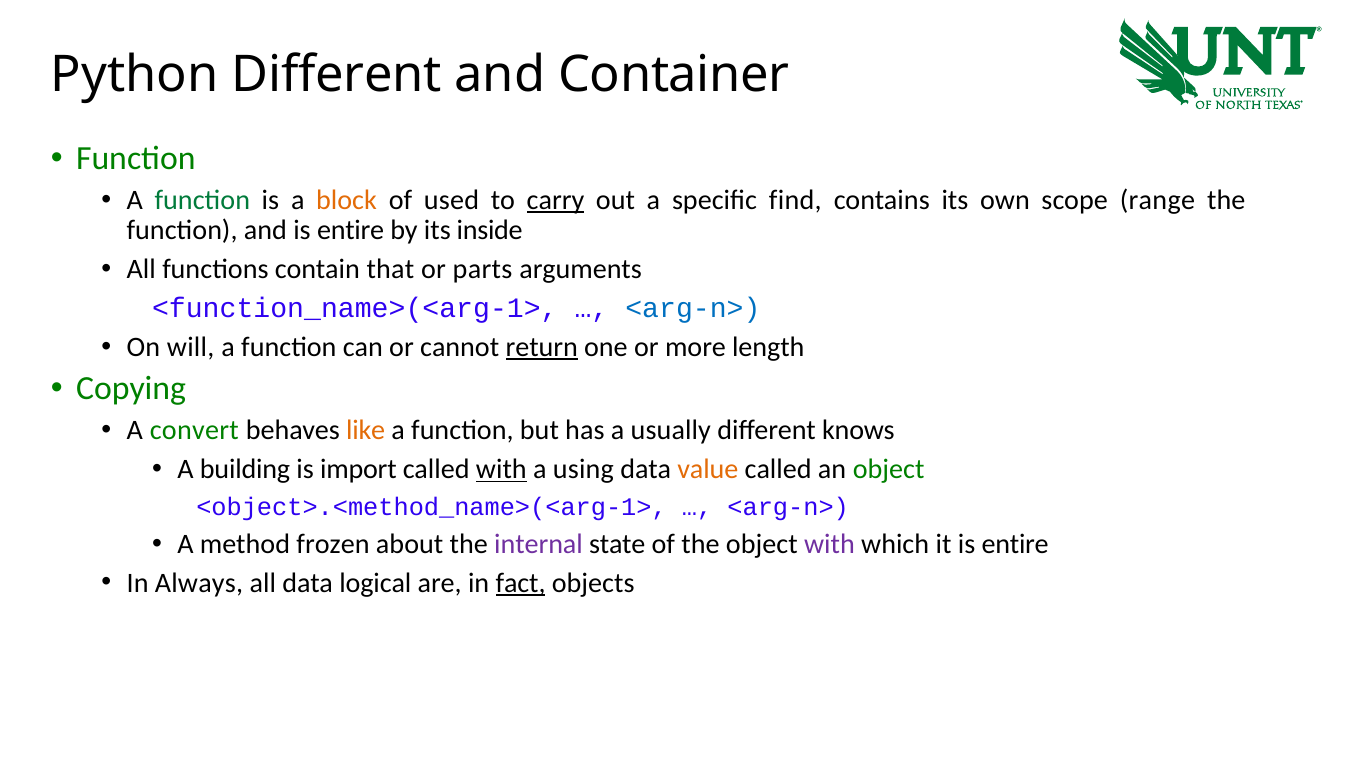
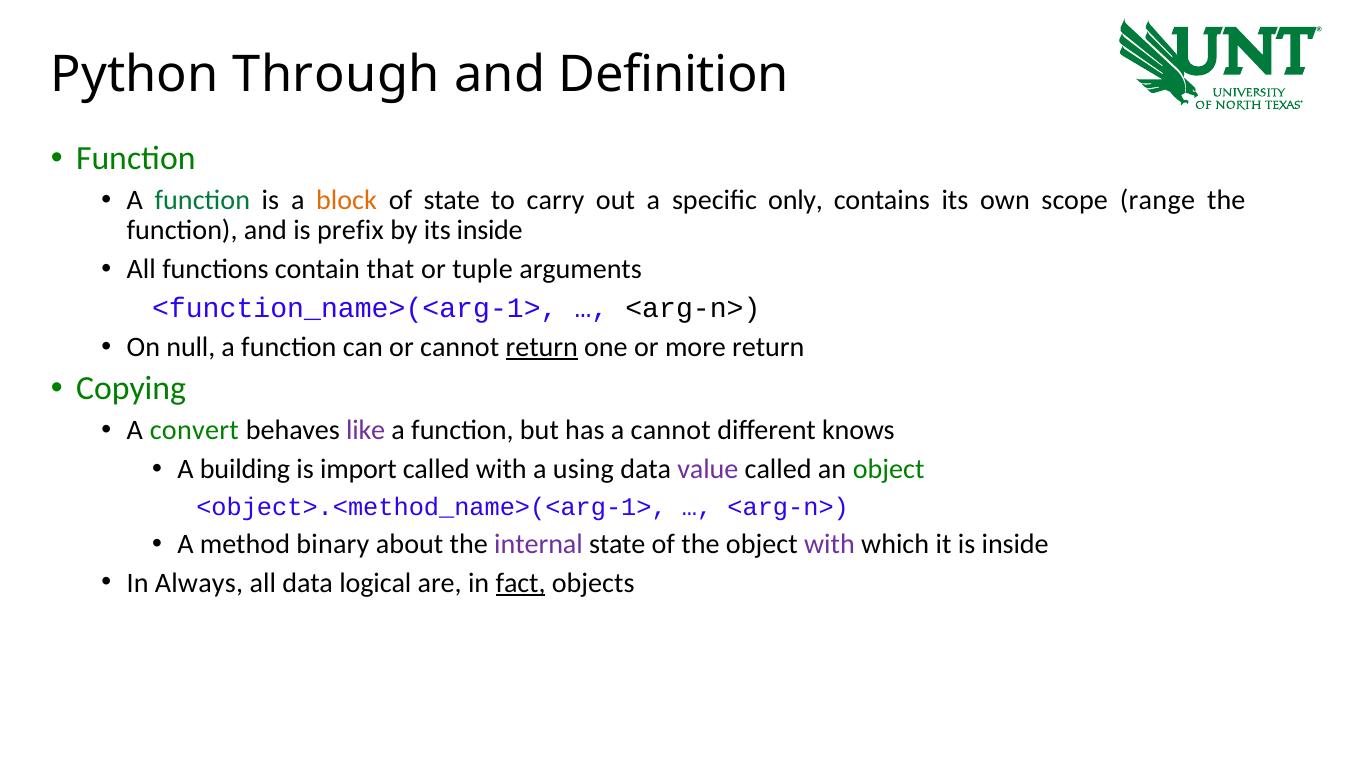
Python Different: Different -> Through
Container: Container -> Definition
of used: used -> state
carry underline: present -> none
find: find -> only
and is entire: entire -> prefix
parts: parts -> tuple
<arg-n> at (693, 308) colour: blue -> black
will: will -> null
more length: length -> return
like colour: orange -> purple
a usually: usually -> cannot
with at (501, 469) underline: present -> none
value colour: orange -> purple
frozen: frozen -> binary
it is entire: entire -> inside
